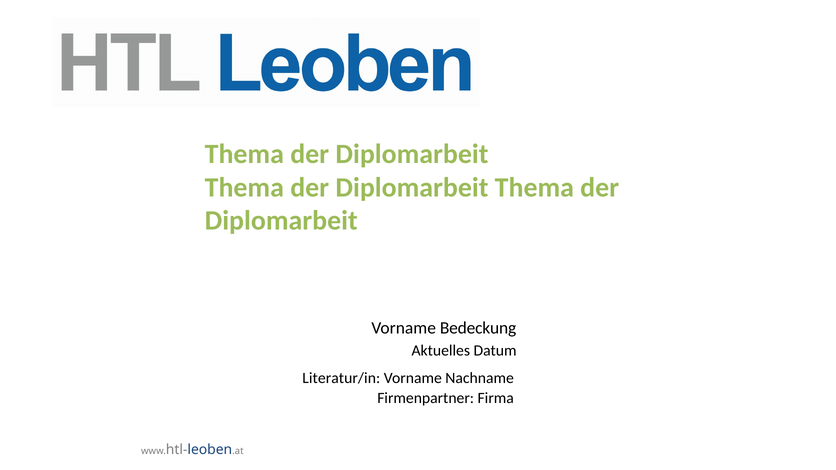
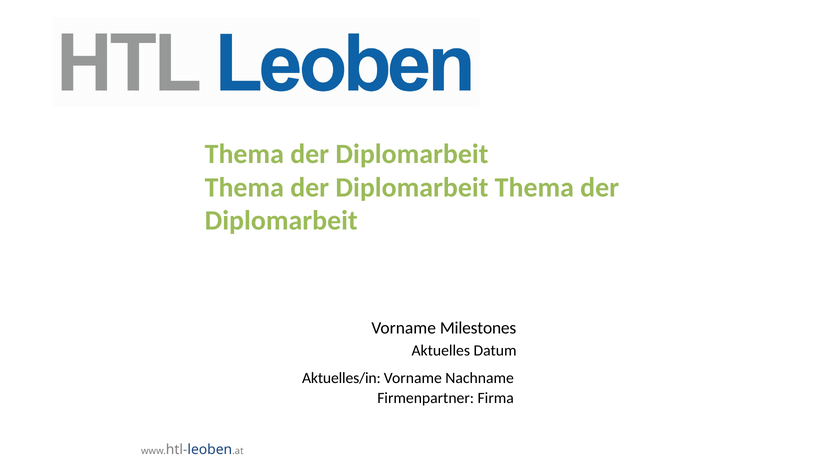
Bedeckung: Bedeckung -> Milestones
Literatur/in: Literatur/in -> Aktuelles/in
